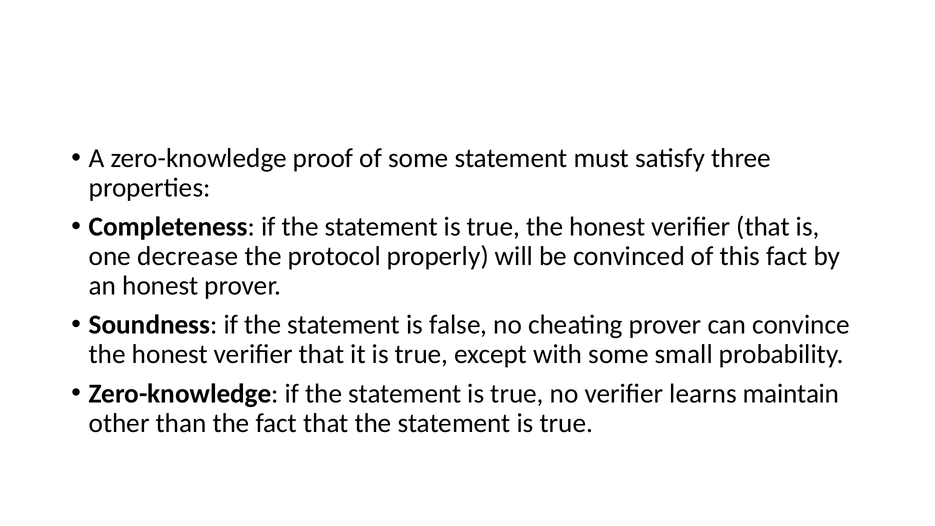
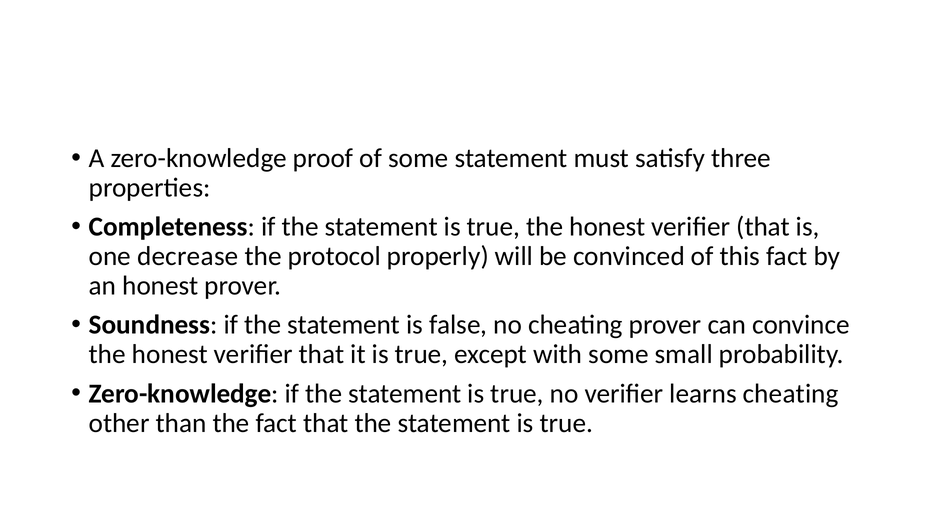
learns maintain: maintain -> cheating
